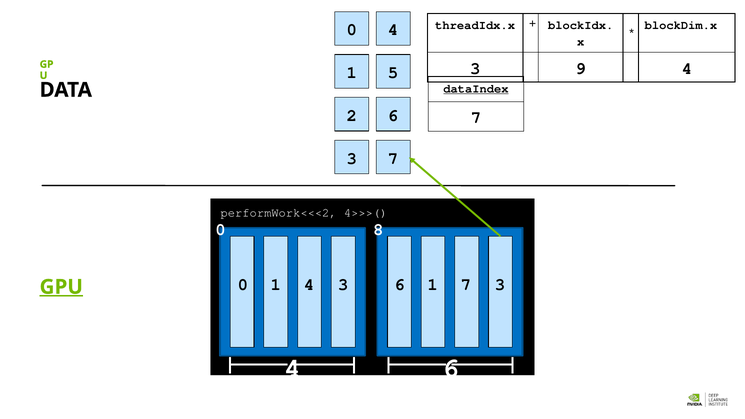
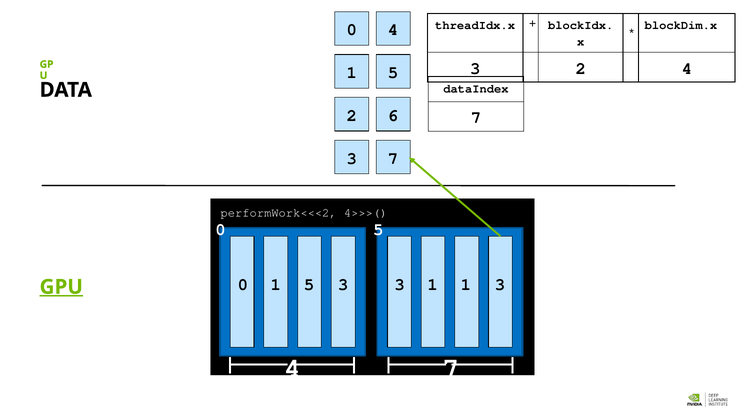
3 9: 9 -> 2
dataIndex underline: present -> none
0 8: 8 -> 5
1 4: 4 -> 5
3 6: 6 -> 3
1 7: 7 -> 1
4 6: 6 -> 7
